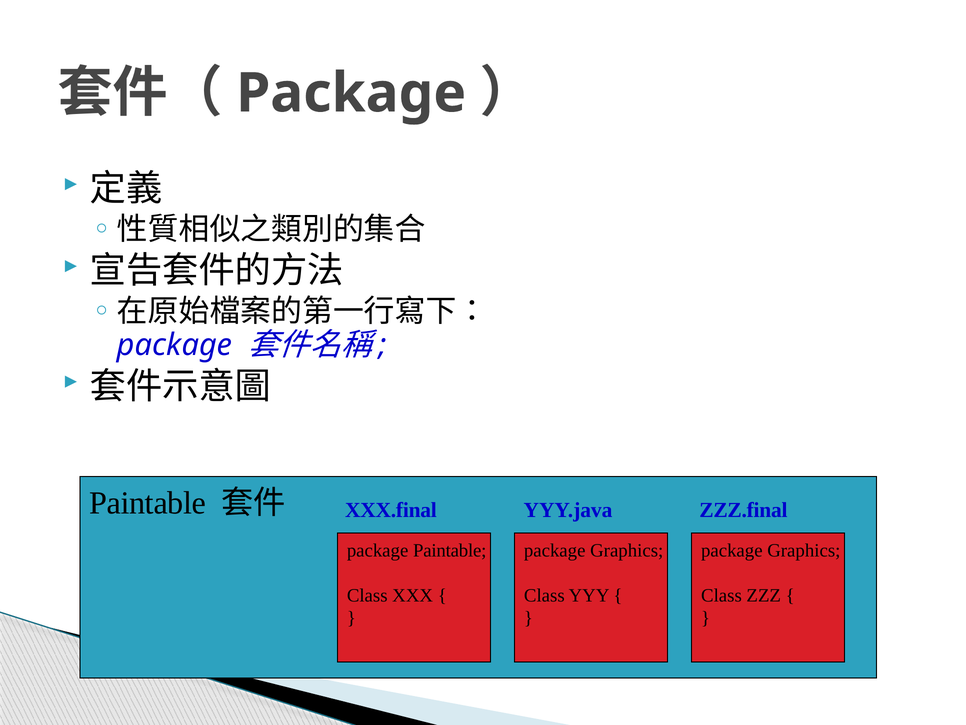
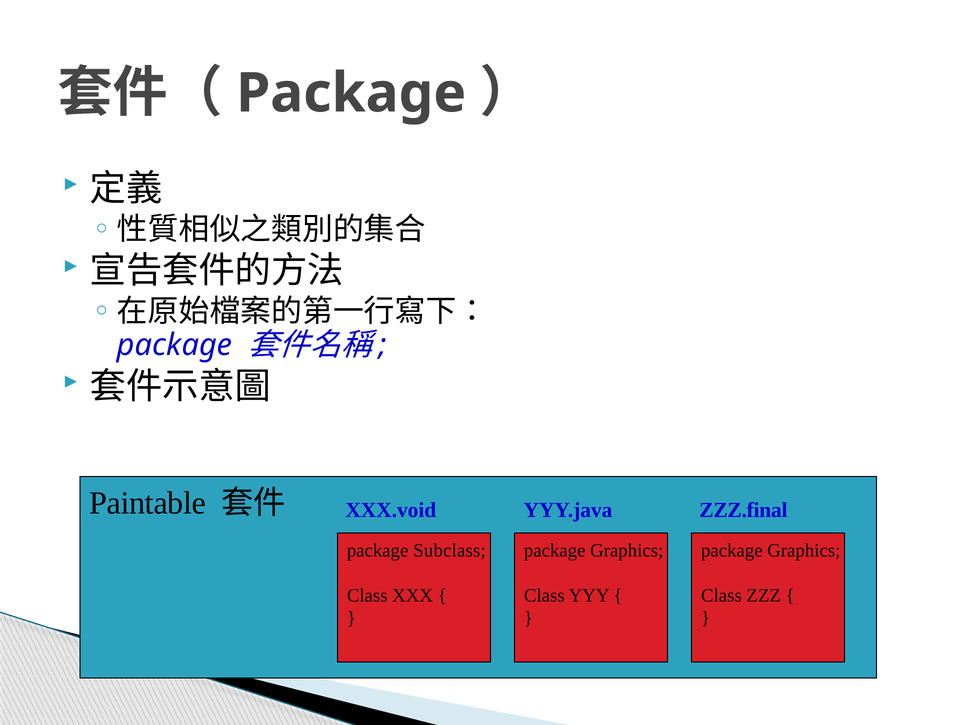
XXX.final: XXX.final -> XXX.void
package Paintable: Paintable -> Subclass
